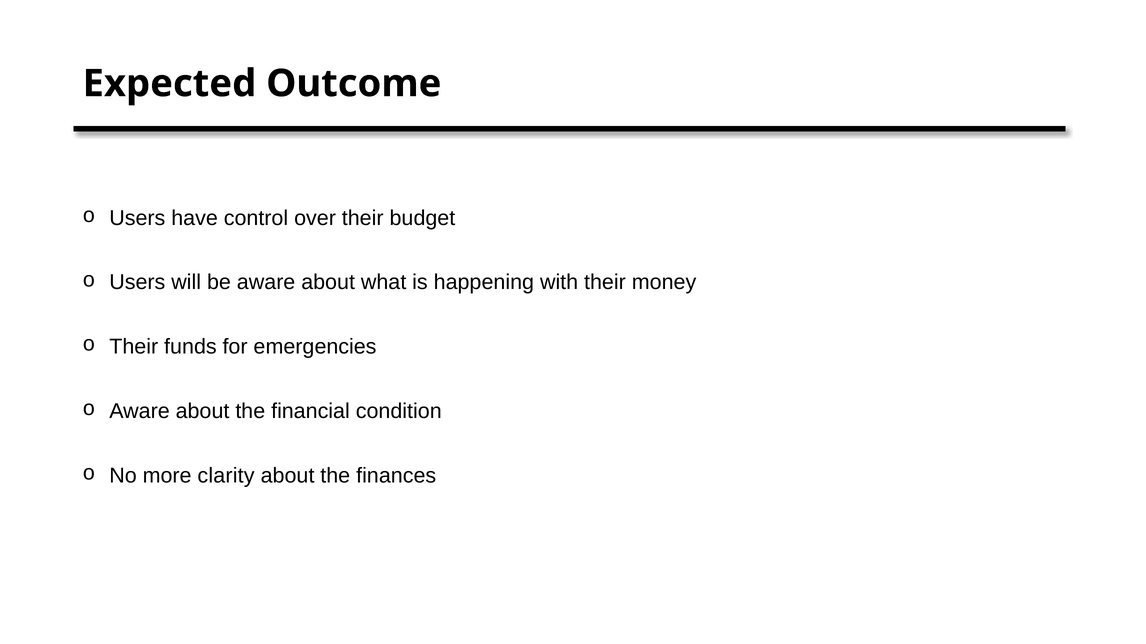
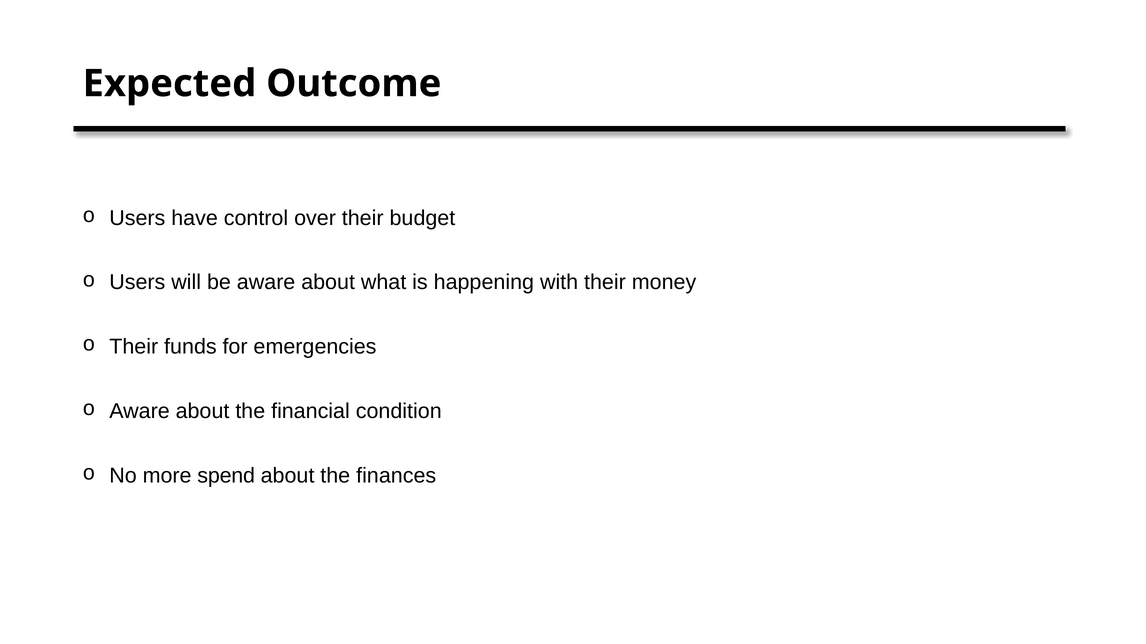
clarity: clarity -> spend
